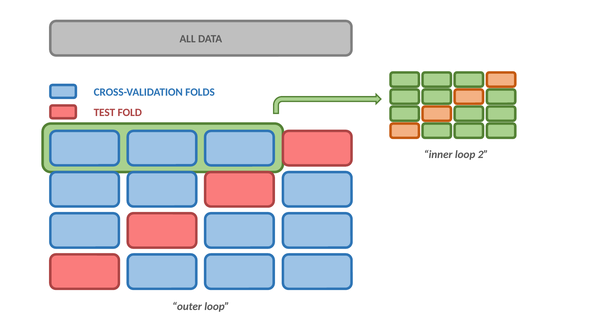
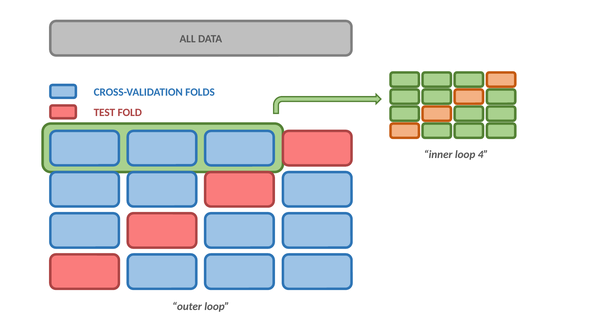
2: 2 -> 4
